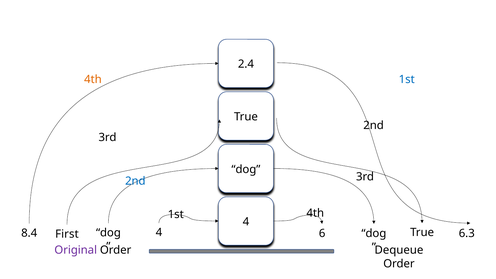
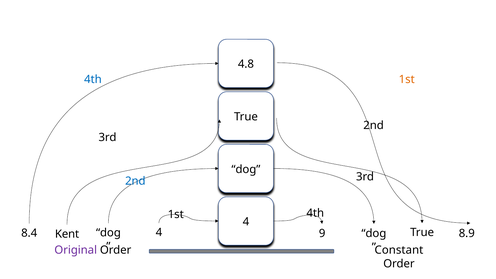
2.4: 2.4 -> 4.8
1st at (407, 79) colour: blue -> orange
4th at (93, 79) colour: orange -> blue
6: 6 -> 9
6.3: 6.3 -> 8.9
First: First -> Kent
Dequeue: Dequeue -> Constant
